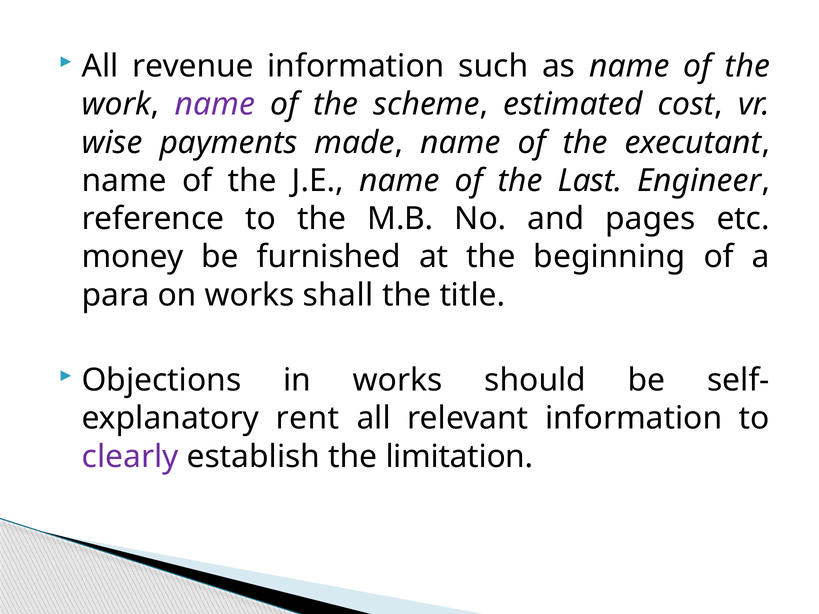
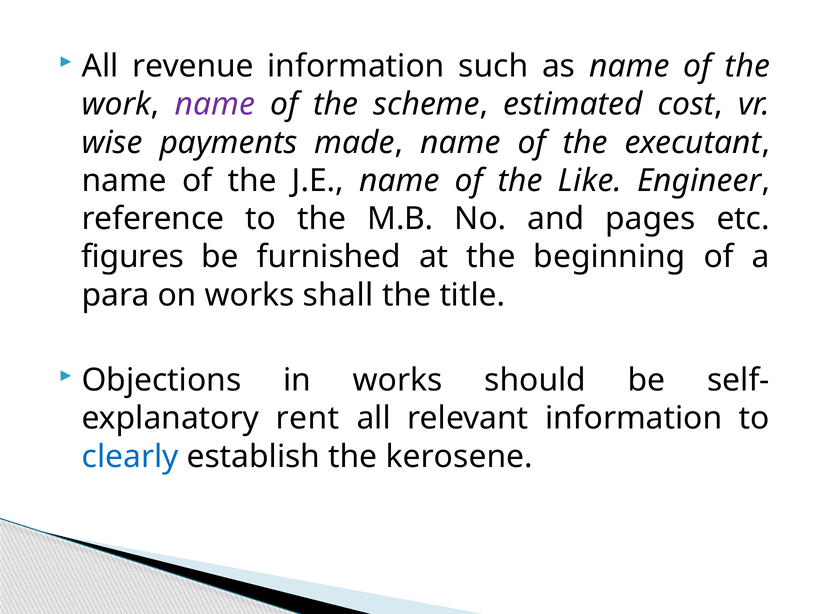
Last: Last -> Like
money: money -> figures
clearly colour: purple -> blue
limitation: limitation -> kerosene
